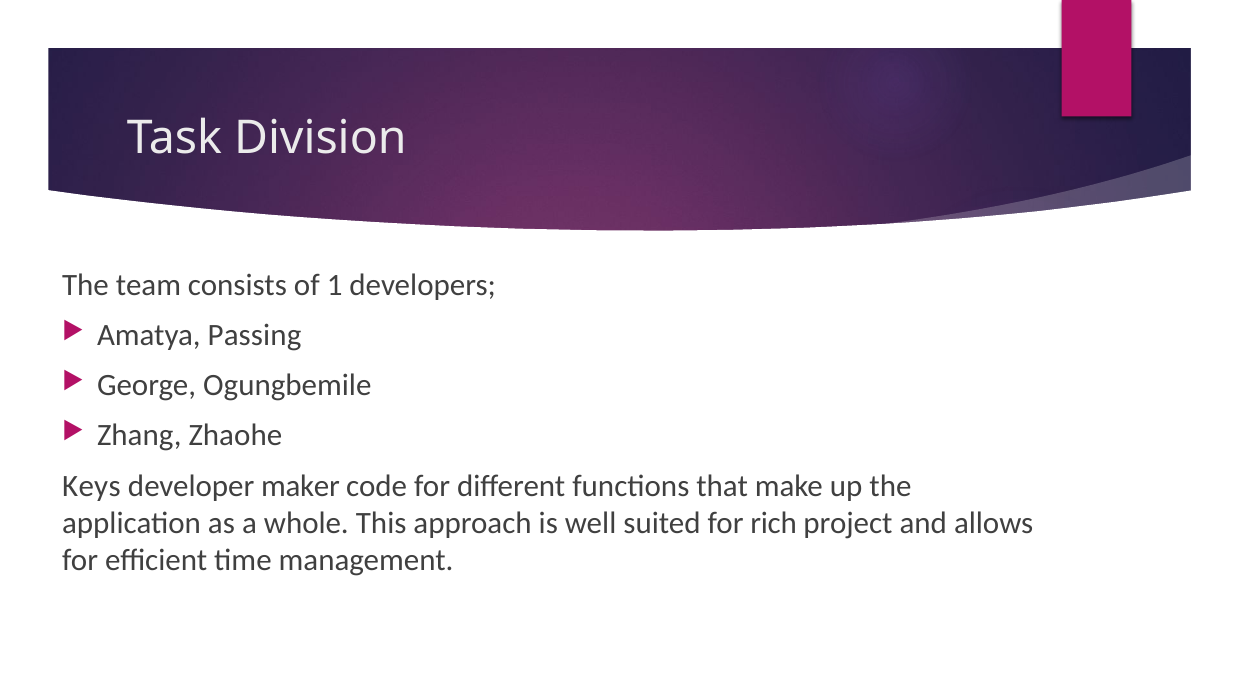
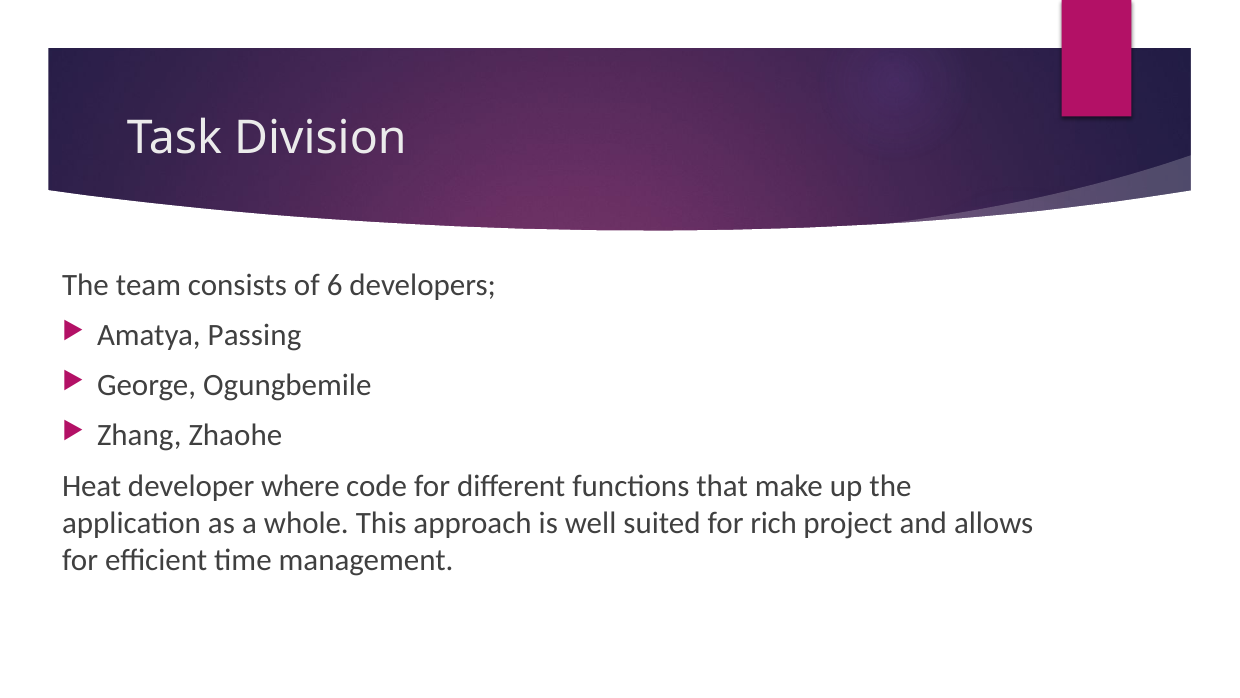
1: 1 -> 6
Keys: Keys -> Heat
maker: maker -> where
